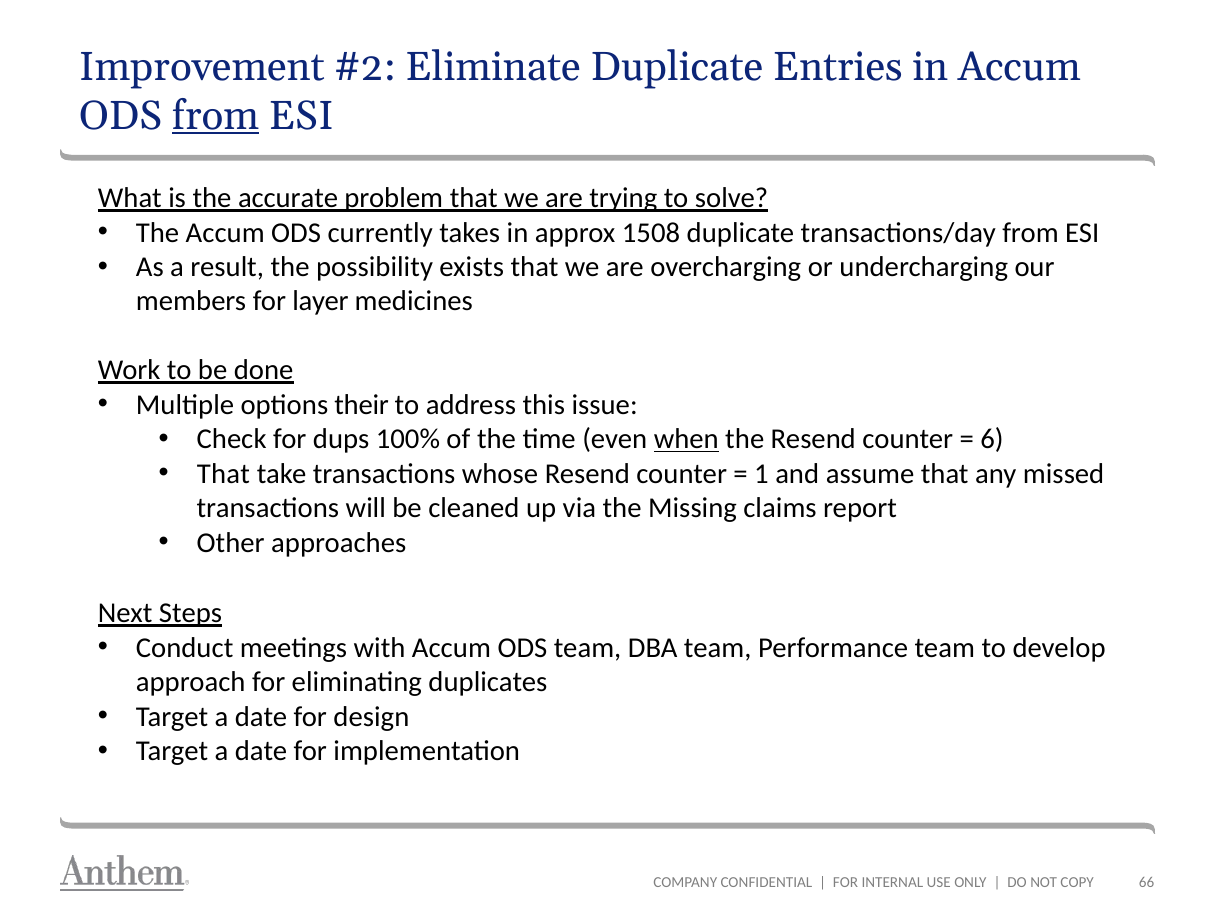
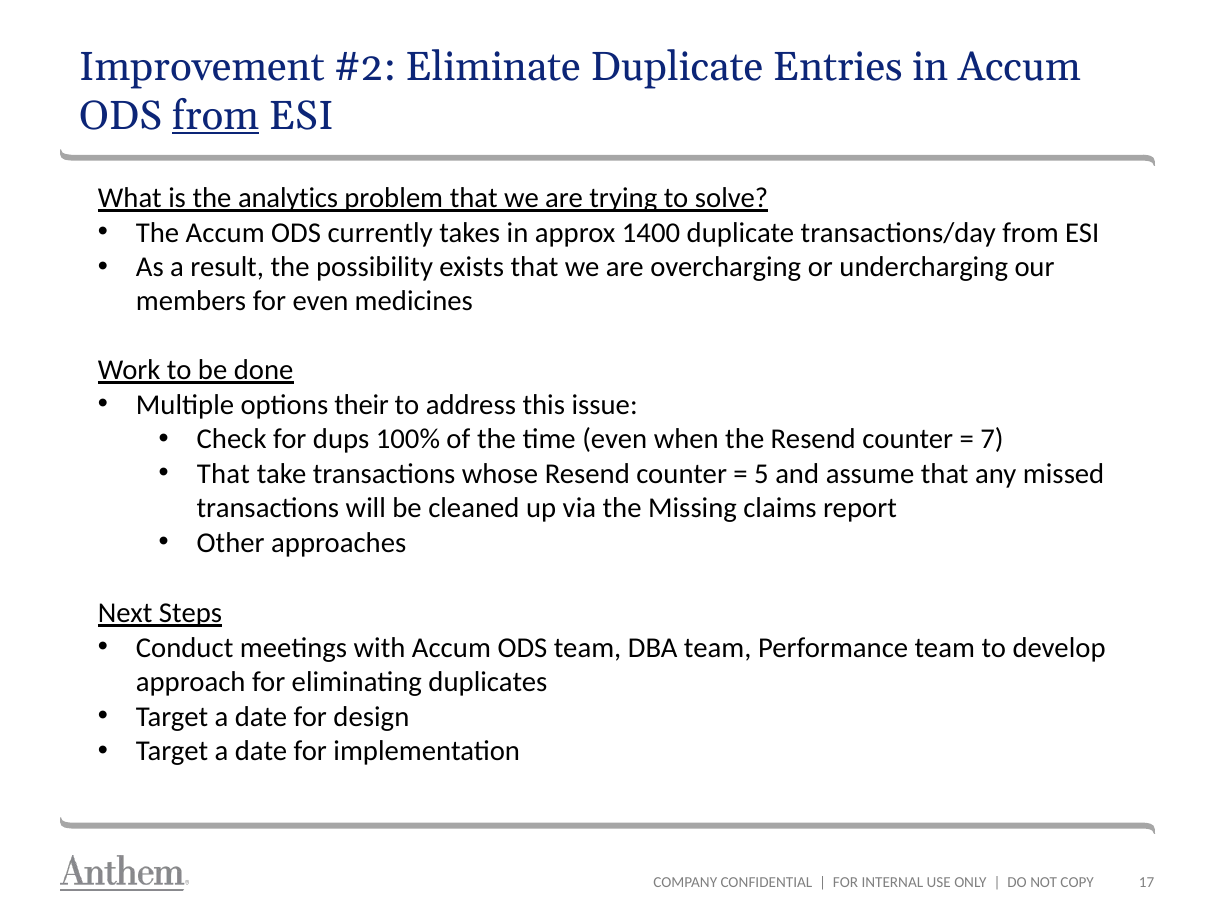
accurate: accurate -> analytics
1508: 1508 -> 1400
for layer: layer -> even
when underline: present -> none
6: 6 -> 7
1: 1 -> 5
66: 66 -> 17
